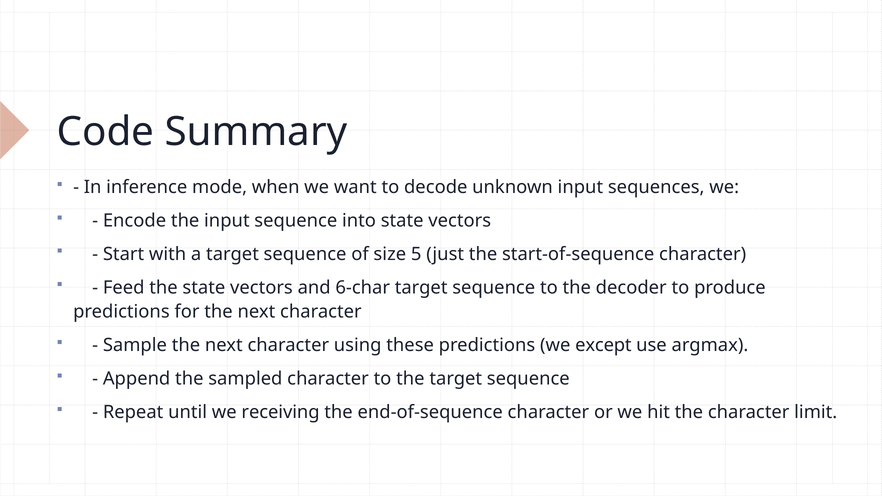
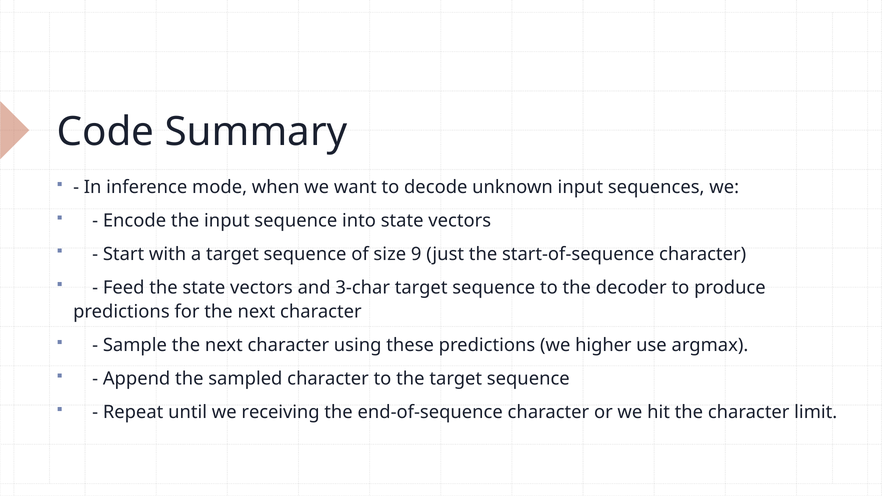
5: 5 -> 9
6-char: 6-char -> 3-char
except: except -> higher
